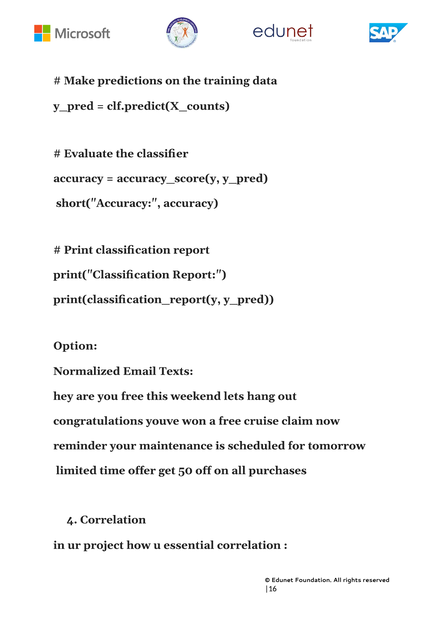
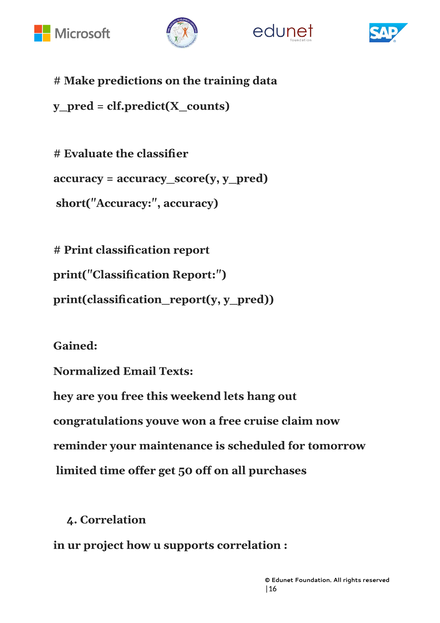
Option: Option -> Gained
essential: essential -> supports
